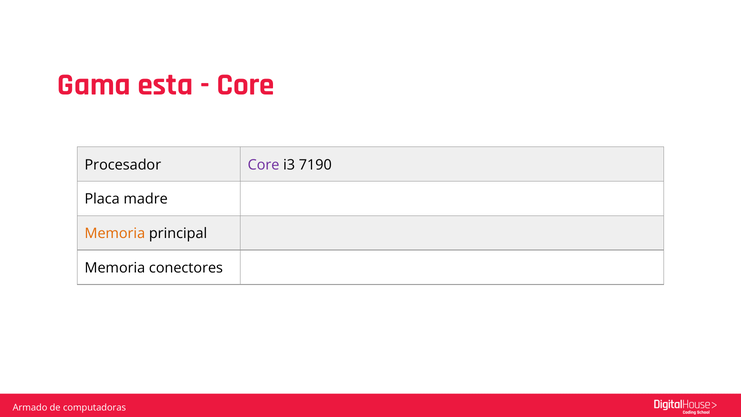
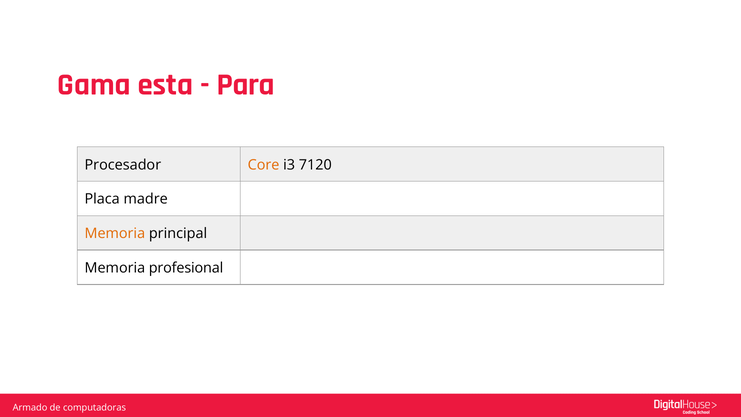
Core at (246, 84): Core -> Para
Core at (264, 165) colour: purple -> orange
7190: 7190 -> 7120
conectores: conectores -> profesional
